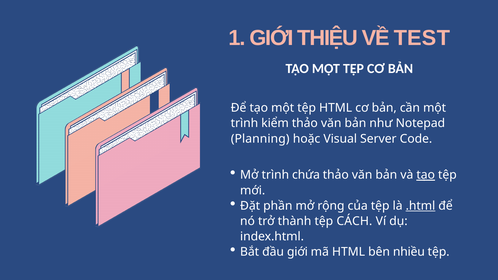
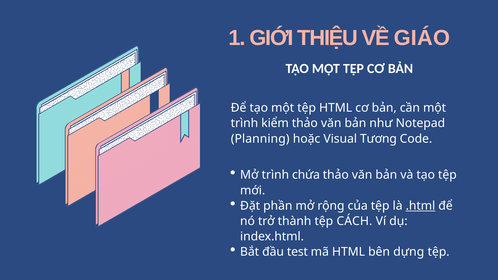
TEST: TEST -> GIÁO
Server: Server -> Tương
tạo at (426, 175) underline: present -> none
đầu giới: giới -> test
nhiều: nhiều -> dựng
